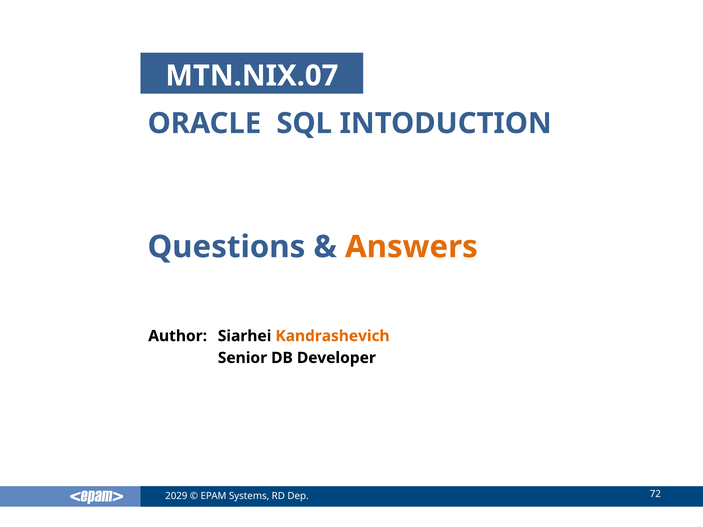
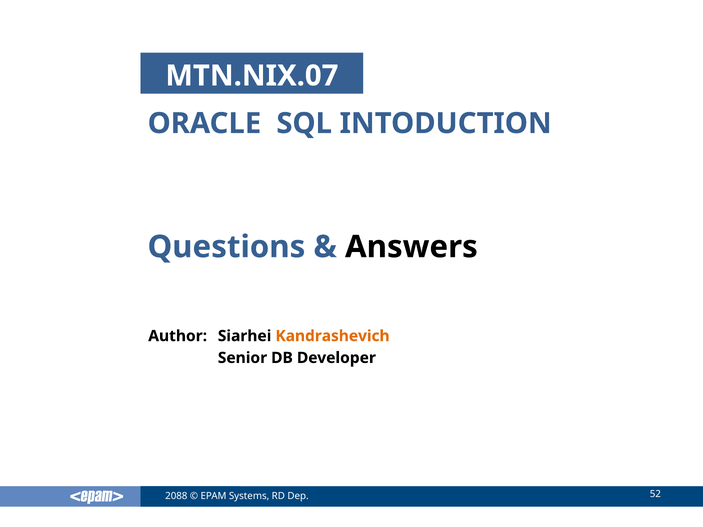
Answers colour: orange -> black
2029: 2029 -> 2088
72: 72 -> 52
